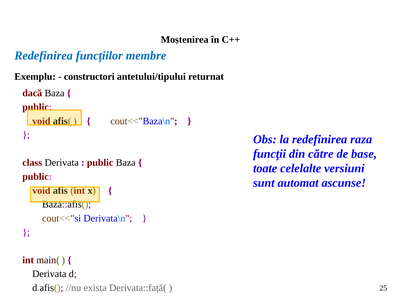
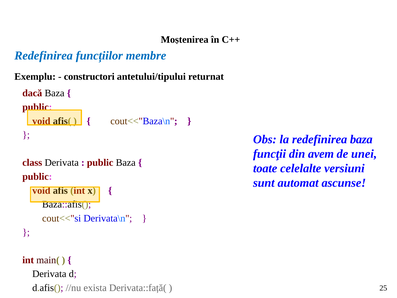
redefinirea raza: raza -> baza
către: către -> avem
base: base -> unei
